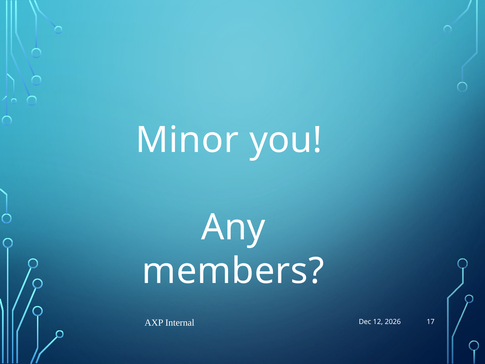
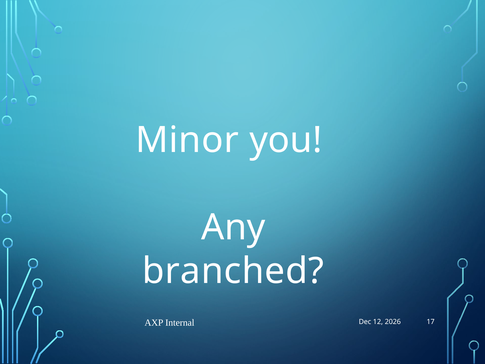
members: members -> branched
